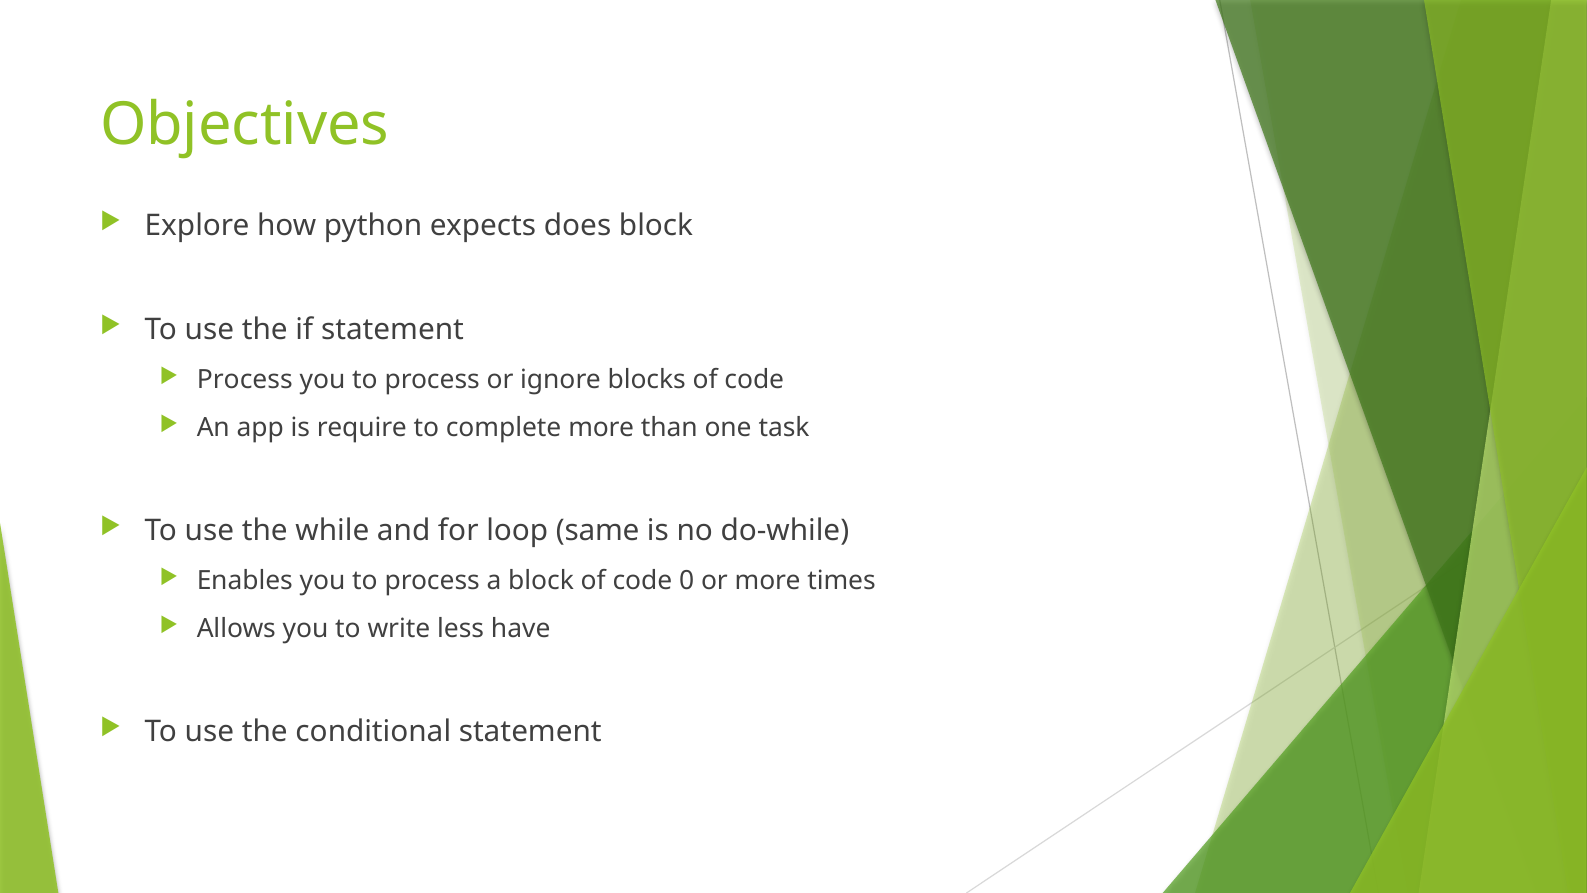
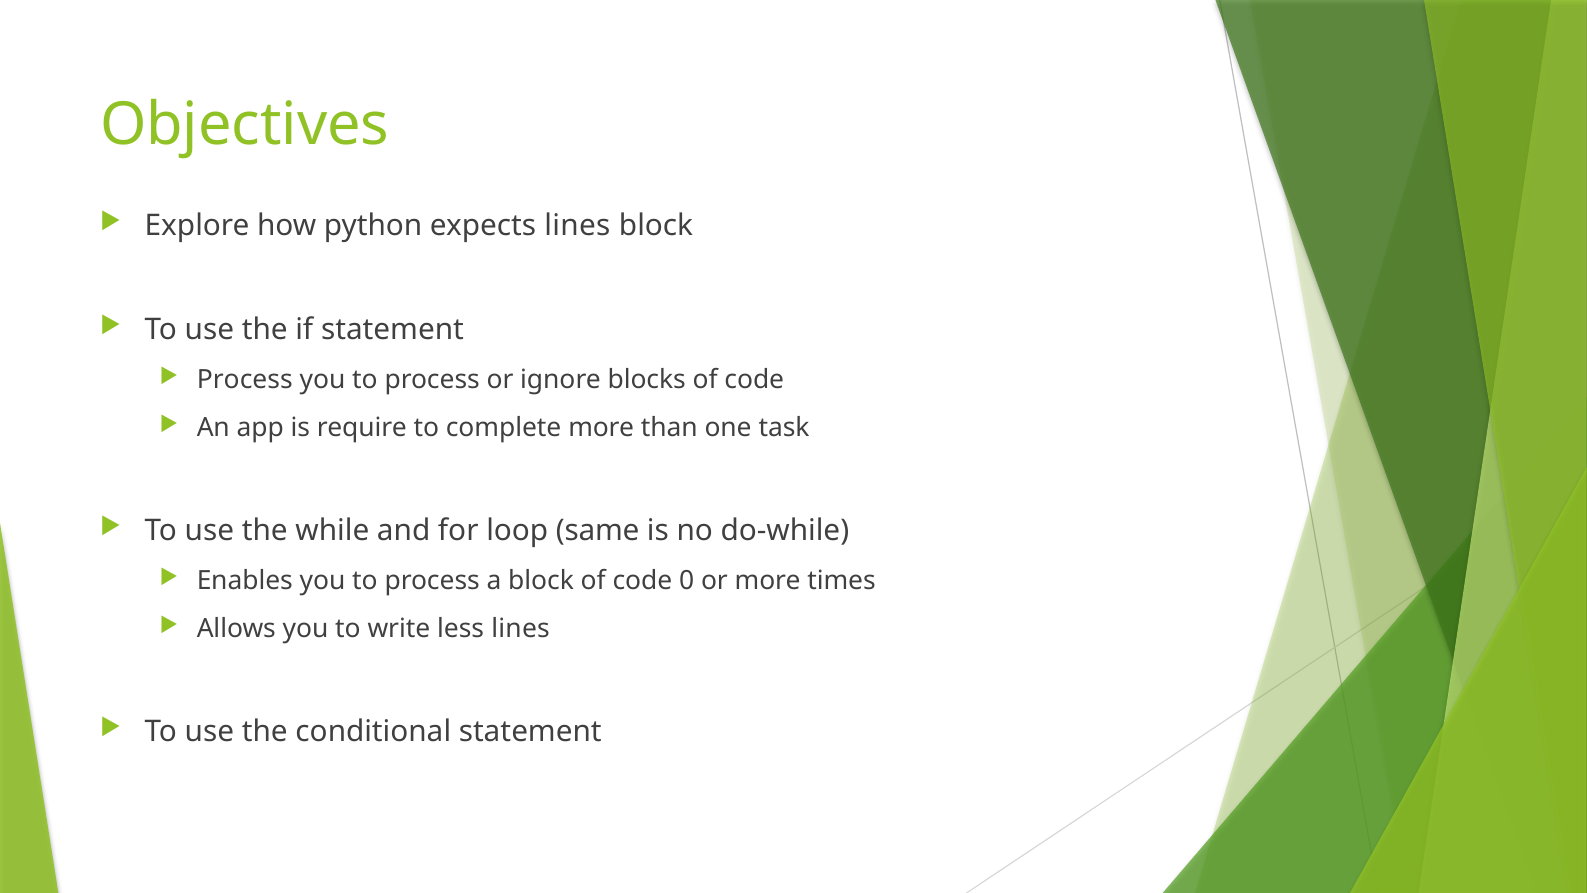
expects does: does -> lines
less have: have -> lines
